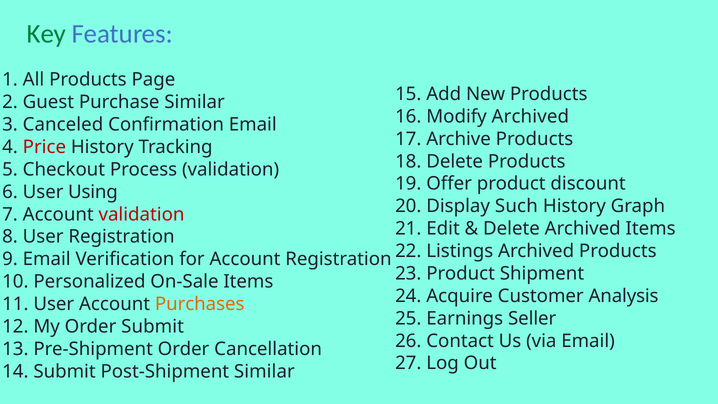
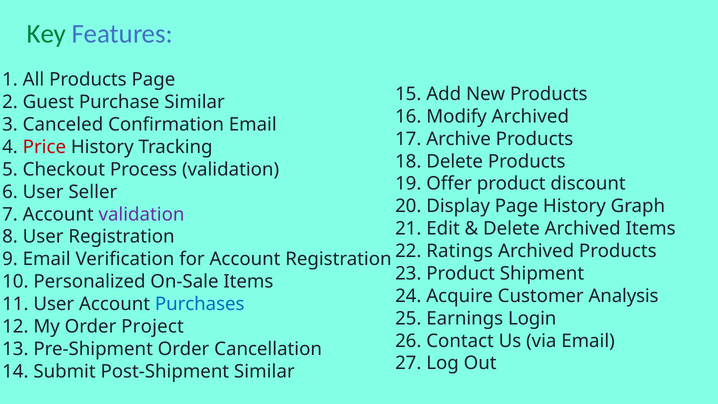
Using: Using -> Seller
Display Such: Such -> Page
validation at (142, 214) colour: red -> purple
Listings: Listings -> Ratings
Purchases colour: orange -> blue
Seller: Seller -> Login
Order Submit: Submit -> Project
